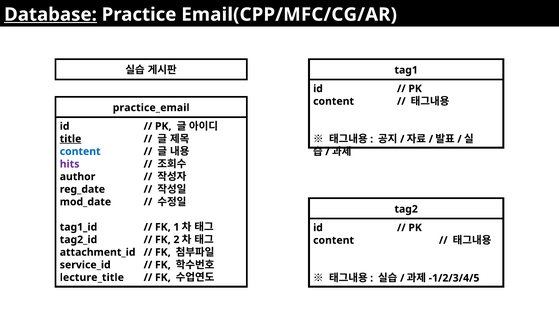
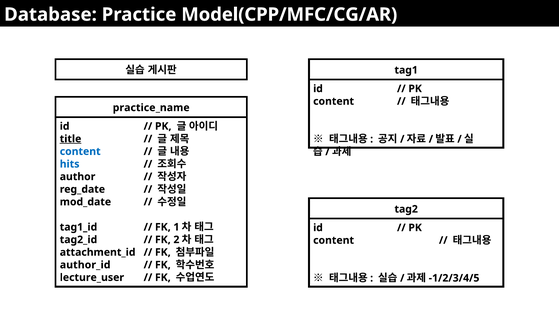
Database underline: present -> none
Email(CPP/MFC/CG/AR: Email(CPP/MFC/CG/AR -> Model(CPP/MFC/CG/AR
practice_email: practice_email -> practice_name
hits colour: purple -> blue
service_id: service_id -> author_id
lecture_title: lecture_title -> lecture_user
